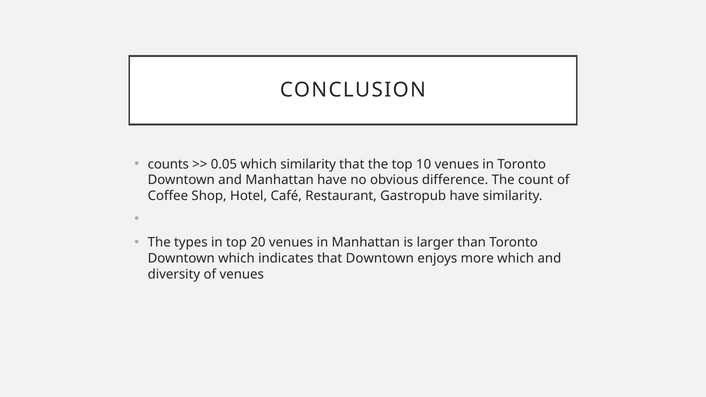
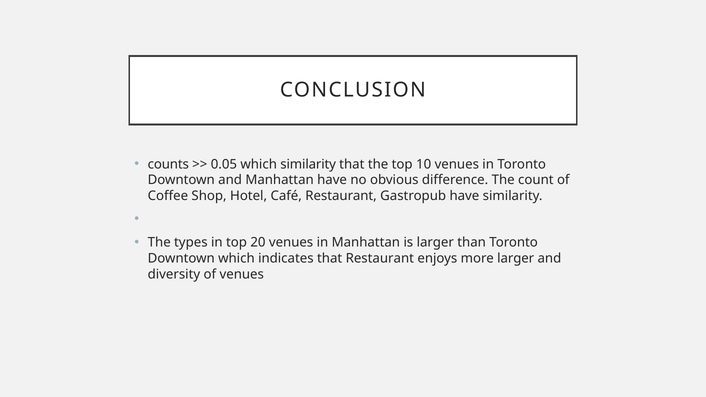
that Downtown: Downtown -> Restaurant
more which: which -> larger
